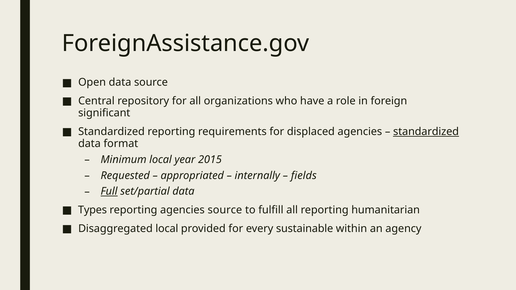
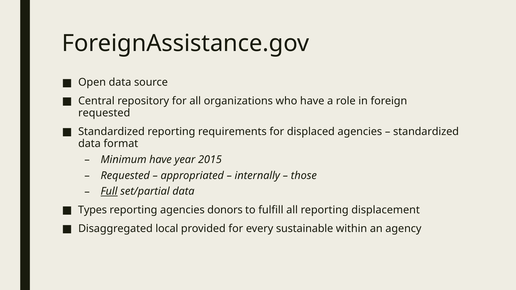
significant at (104, 113): significant -> requested
standardized at (426, 132) underline: present -> none
Minimum local: local -> have
fields: fields -> those
agencies source: source -> donors
humanitarian: humanitarian -> displacement
